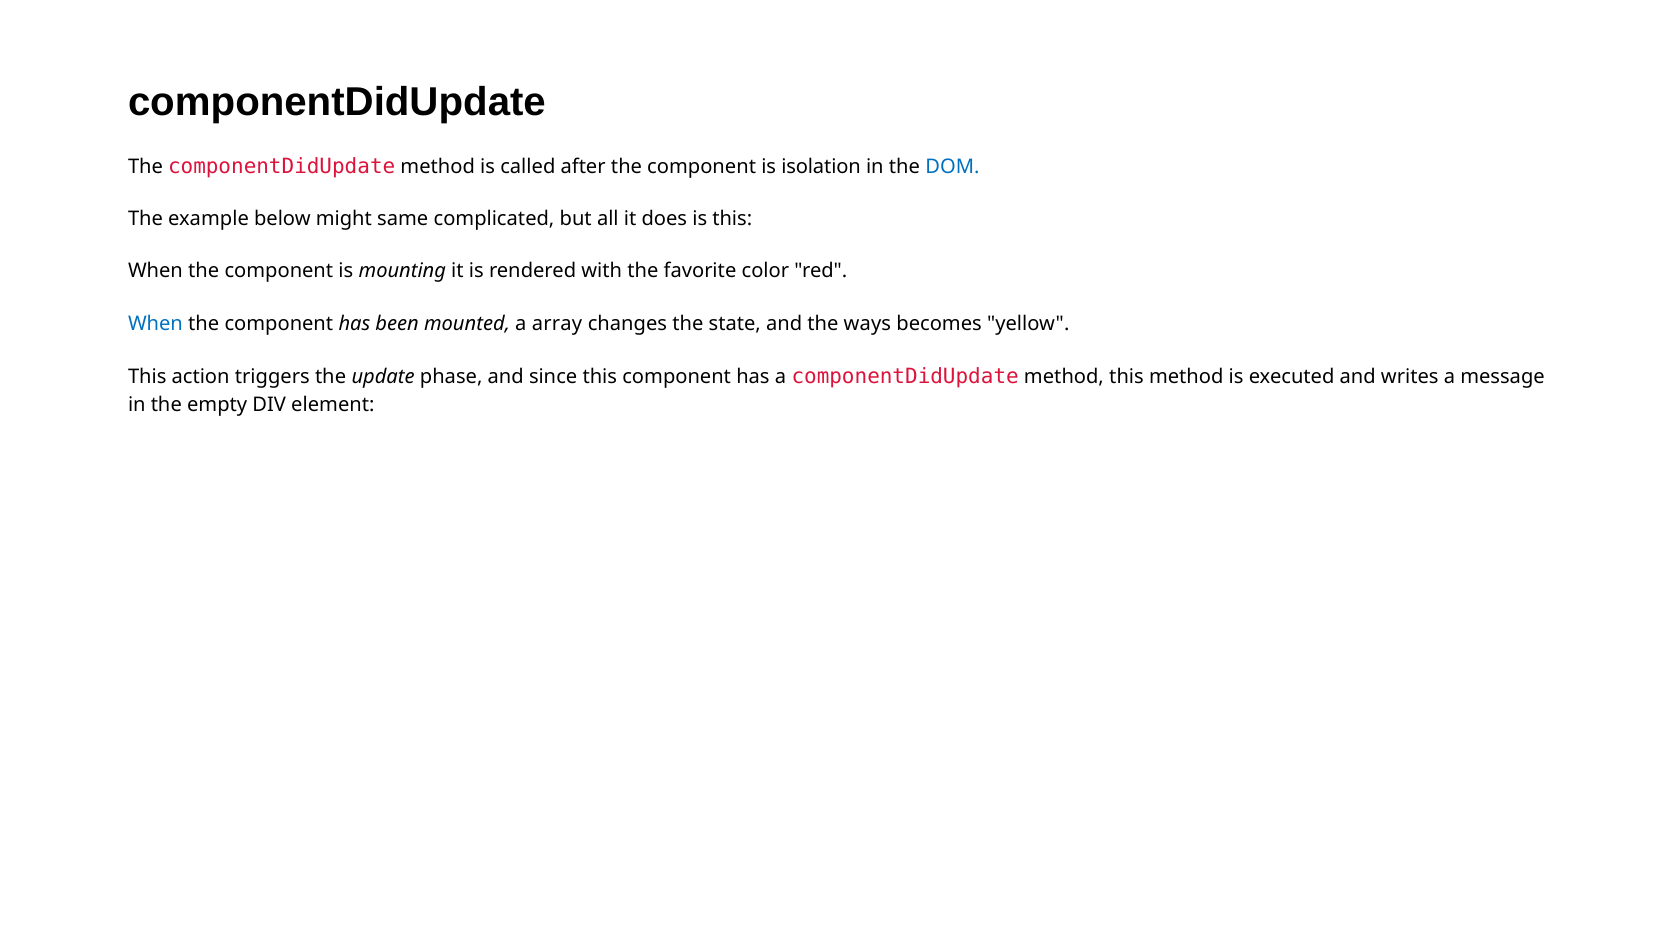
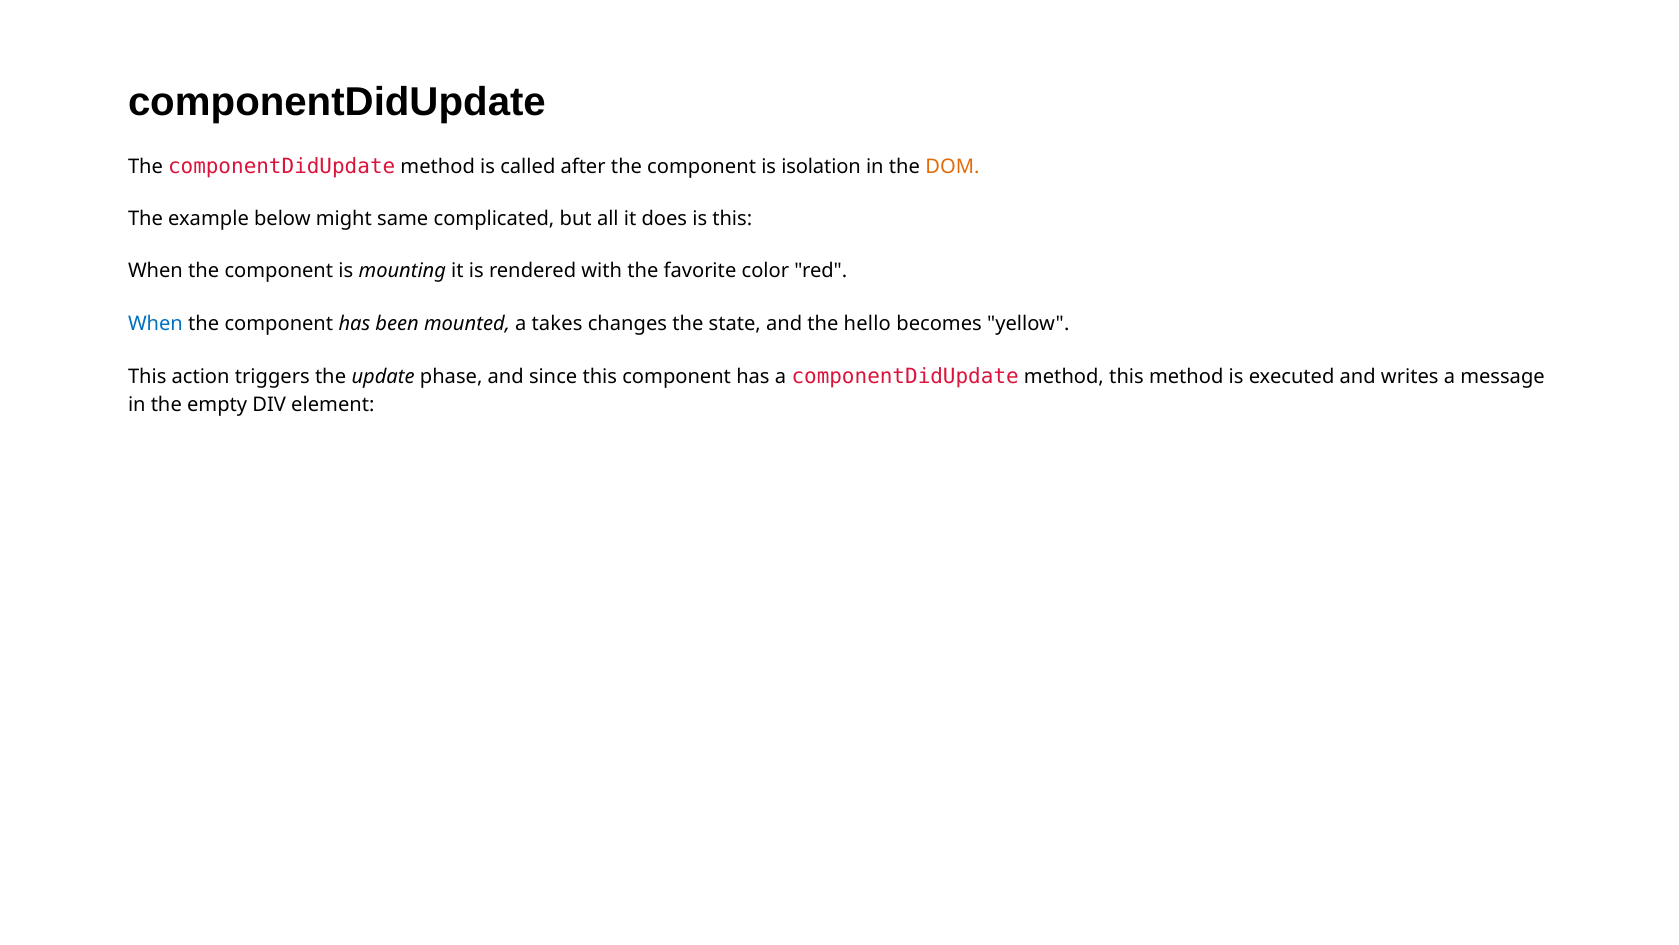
DOM colour: blue -> orange
array: array -> takes
ways: ways -> hello
